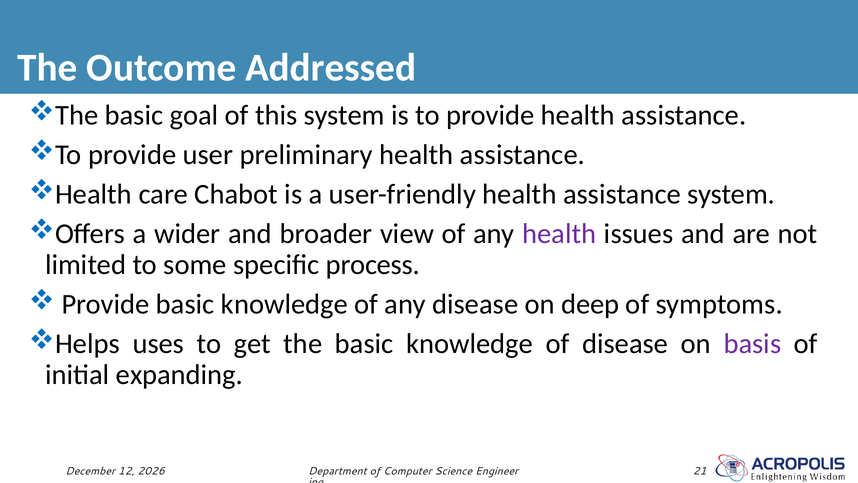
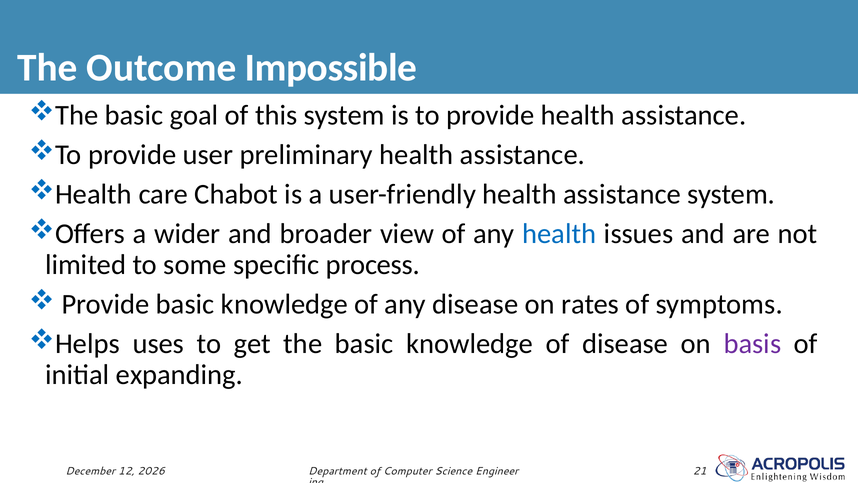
Addressed: Addressed -> Impossible
health at (559, 234) colour: purple -> blue
deep: deep -> rates
